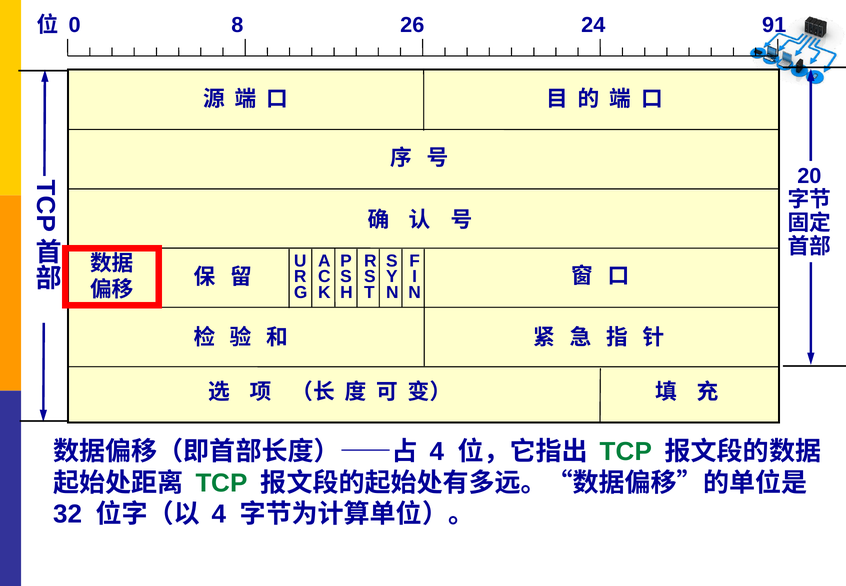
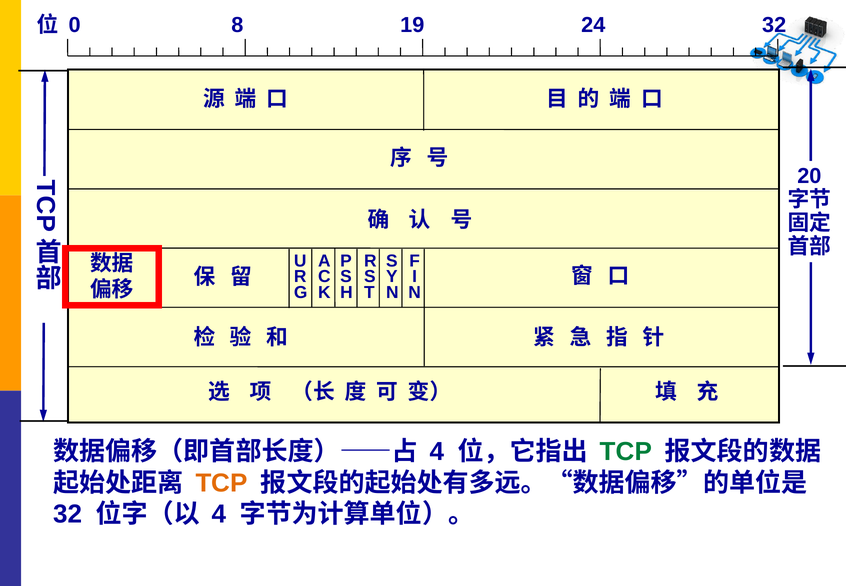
26: 26 -> 19
24 91: 91 -> 32
TCP at (222, 483) colour: green -> orange
